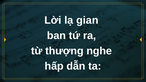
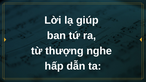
gian: gian -> giúp
